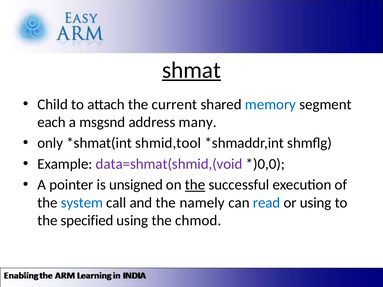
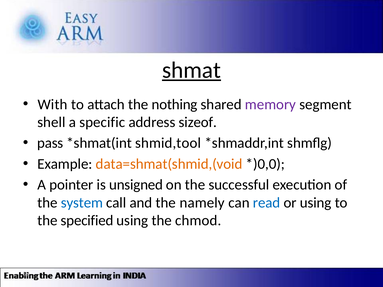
Child: Child -> With
current: current -> nothing
memory colour: blue -> purple
each: each -> shell
msgsnd: msgsnd -> specific
many: many -> sizeof
only: only -> pass
data=shmat(shmid,(void colour: purple -> orange
the at (195, 185) underline: present -> none
